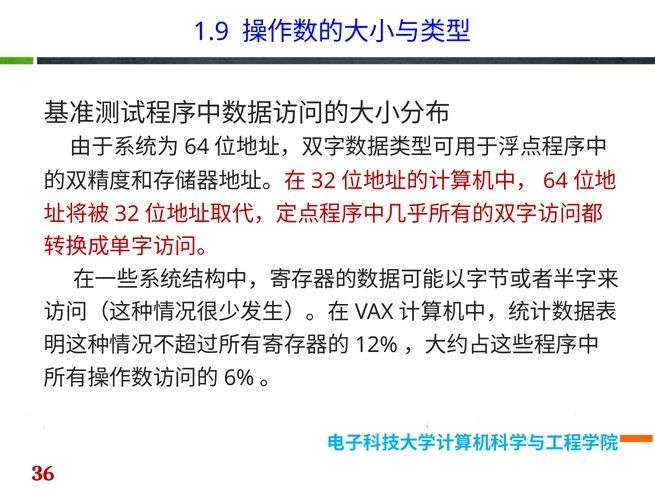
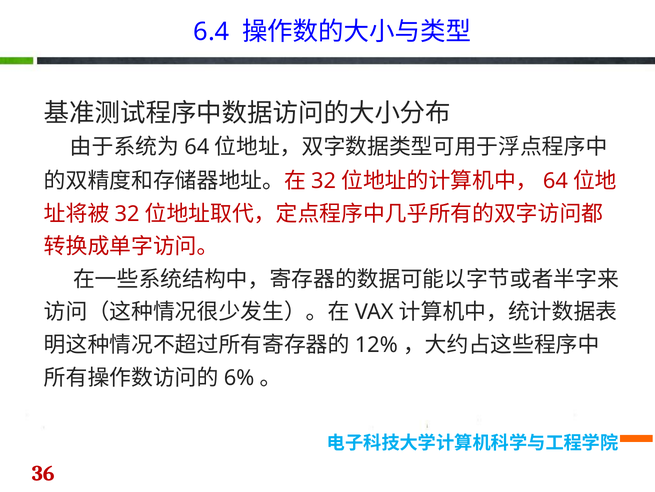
1.9: 1.9 -> 6.4
